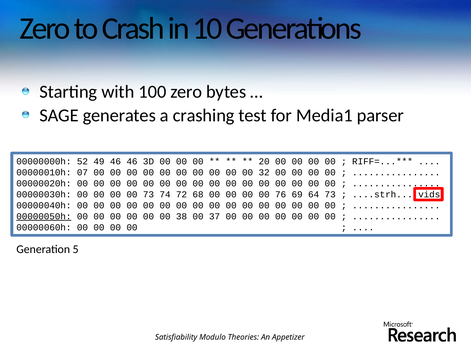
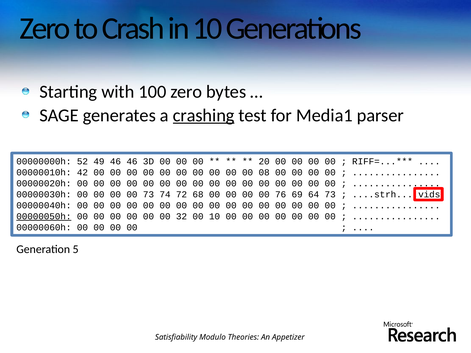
crashing underline: none -> present
07: 07 -> 42
32: 32 -> 08
38: 38 -> 32
00 37: 37 -> 10
